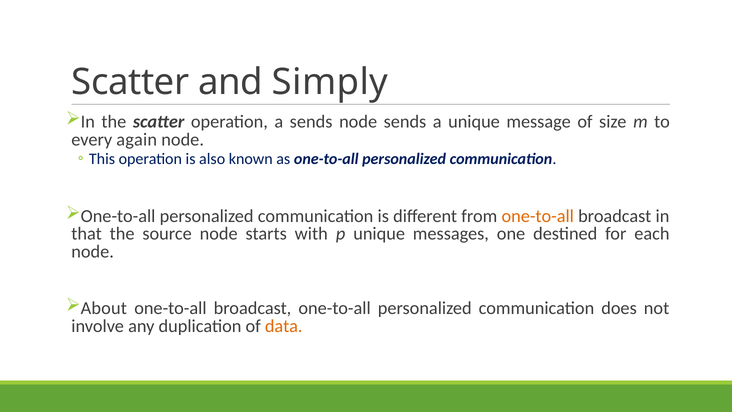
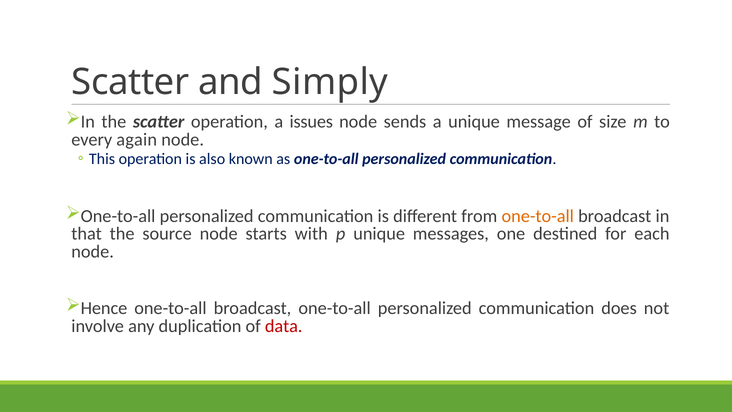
a sends: sends -> issues
About: About -> Hence
data colour: orange -> red
